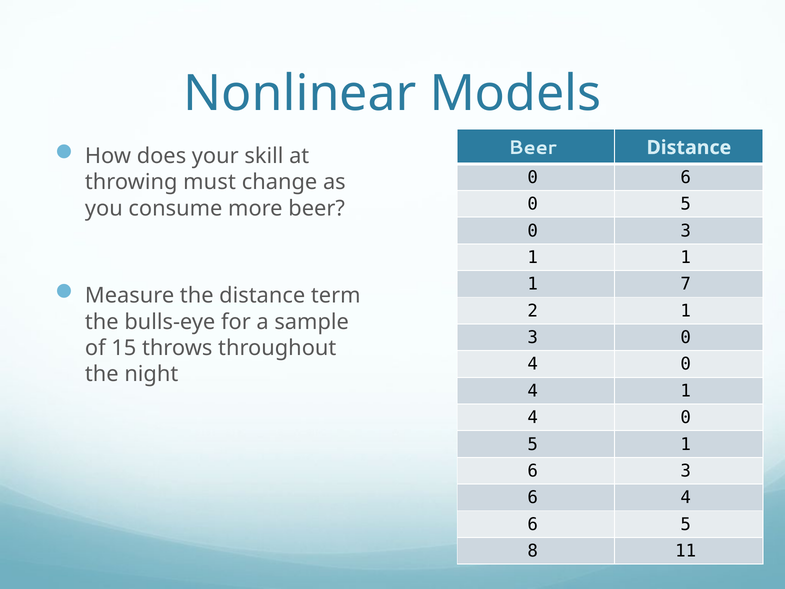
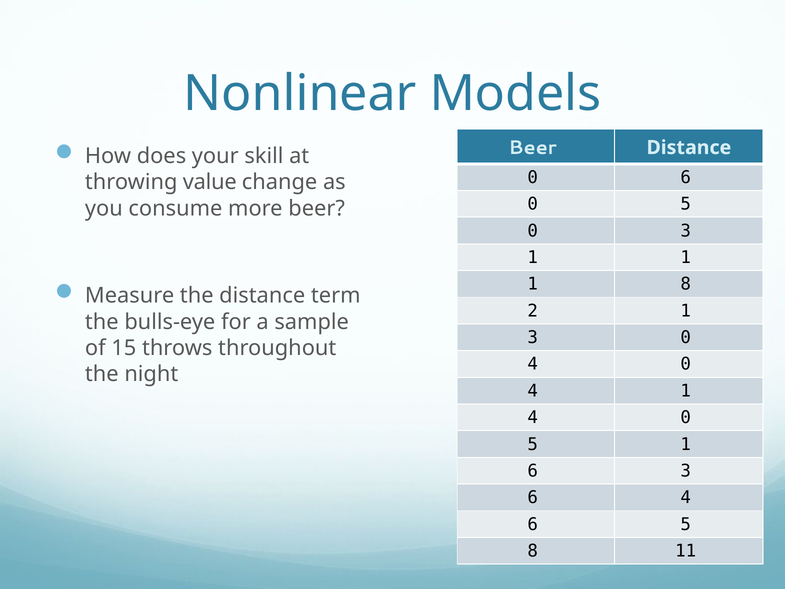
must: must -> value
1 7: 7 -> 8
